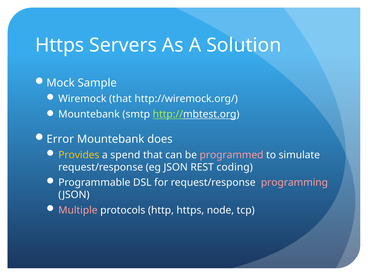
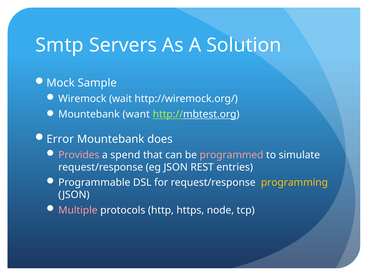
Https at (60, 45): Https -> Smtp
Wiremock that: that -> wait
smtp: smtp -> want
Provides colour: yellow -> pink
coding: coding -> entries
programming colour: pink -> yellow
